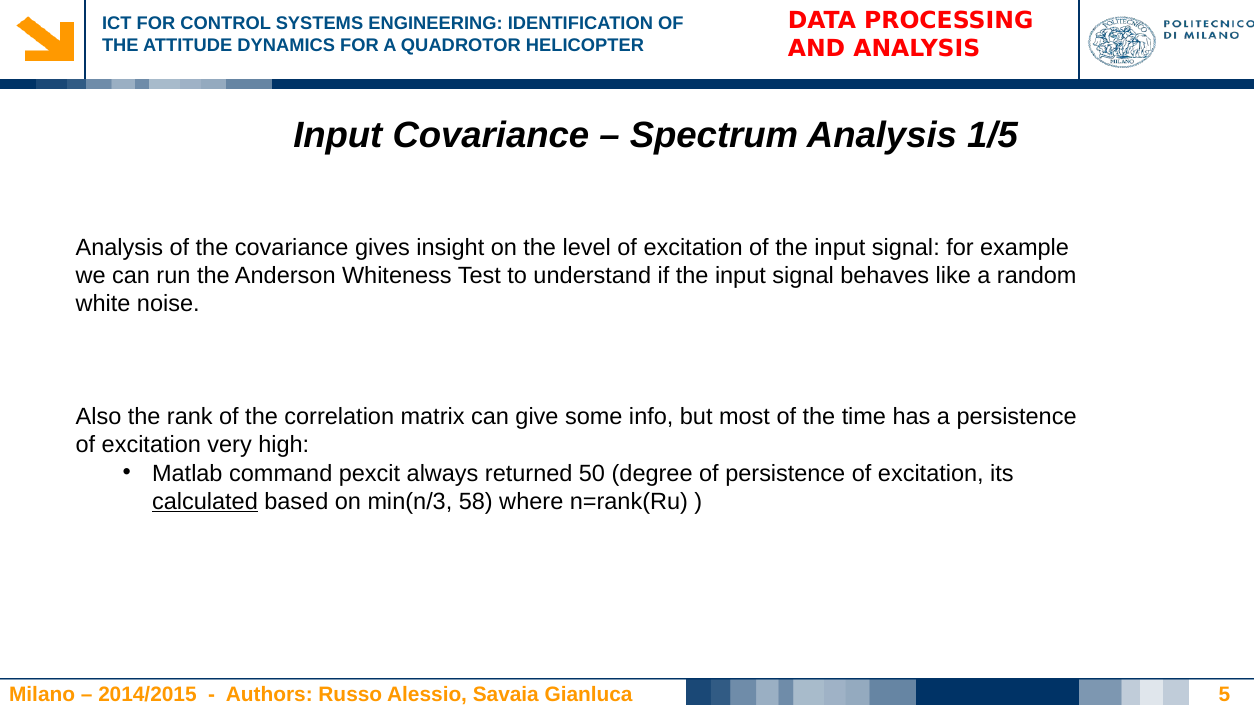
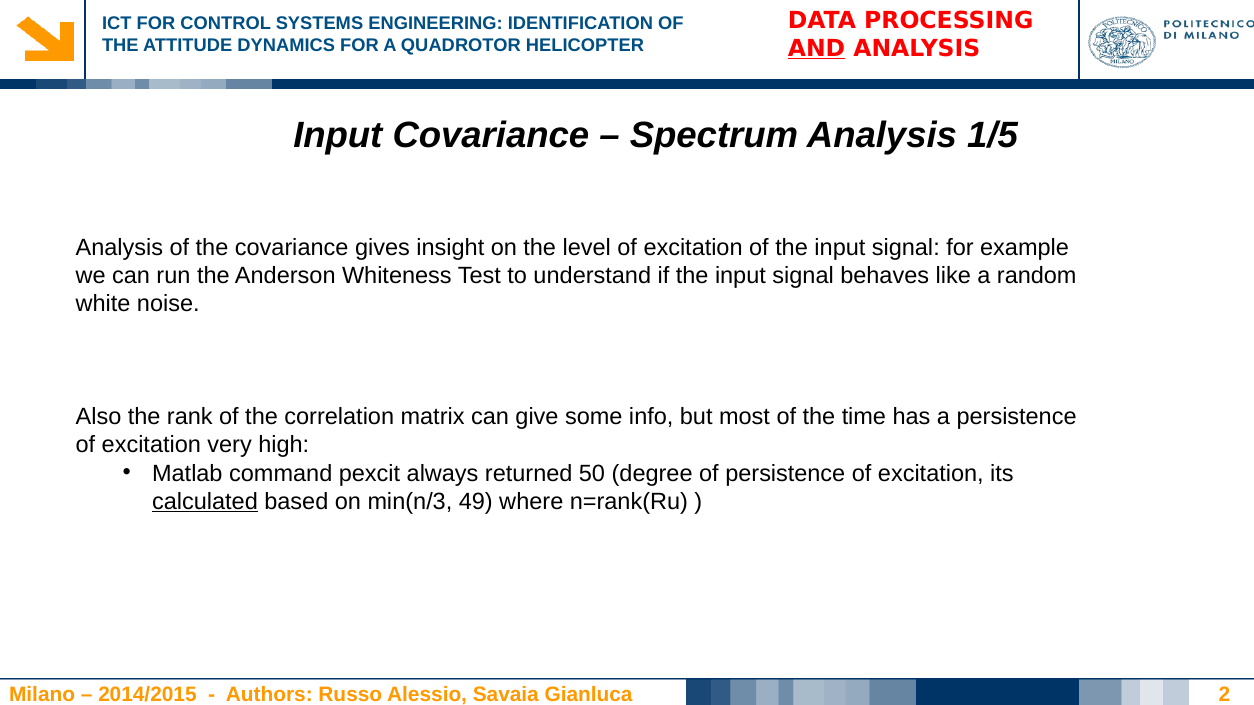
AND underline: none -> present
58: 58 -> 49
5: 5 -> 2
